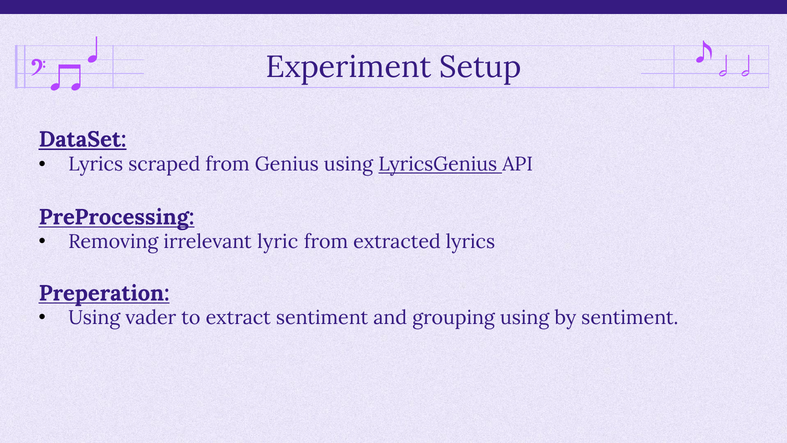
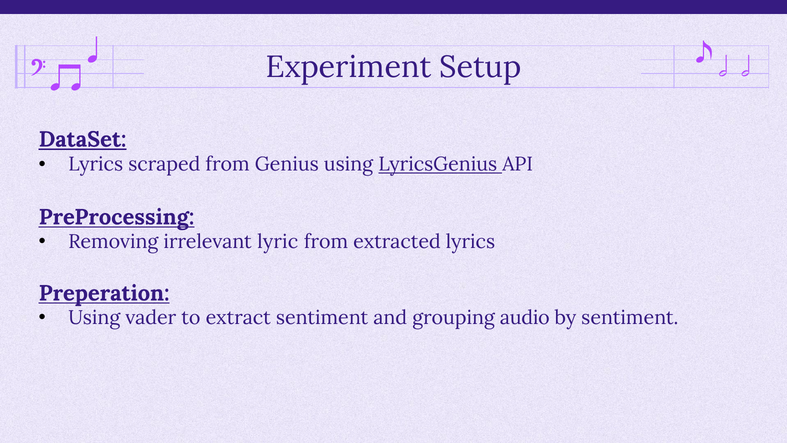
grouping using: using -> audio
